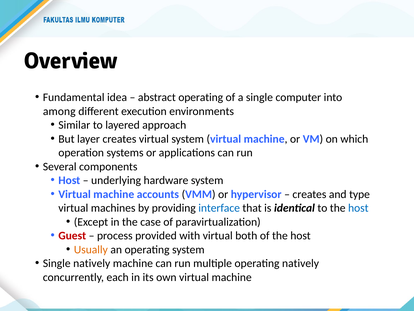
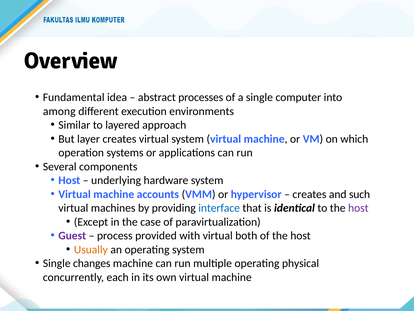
abstract operating: operating -> processes
type: type -> such
host at (358, 208) colour: blue -> purple
Guest colour: red -> purple
Single natively: natively -> changes
operating natively: natively -> physical
